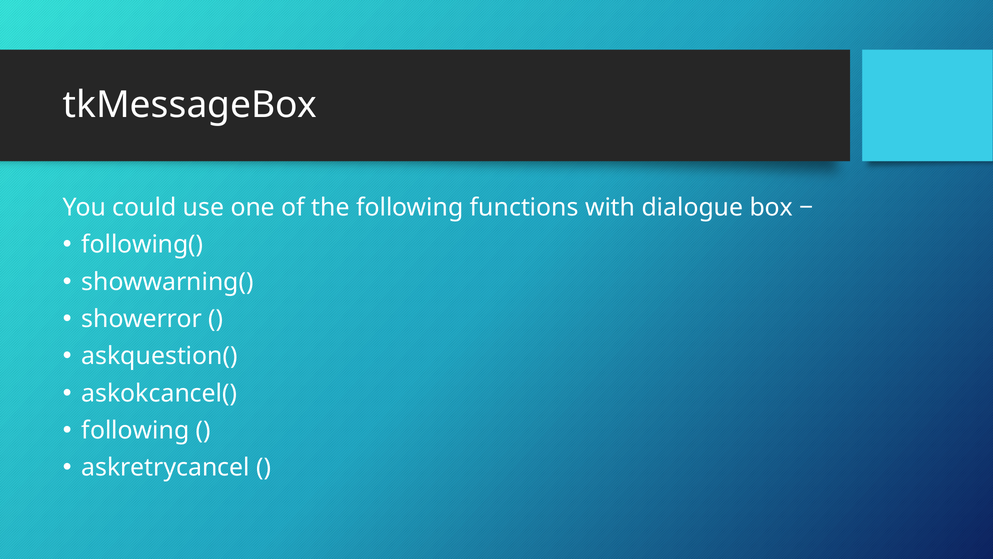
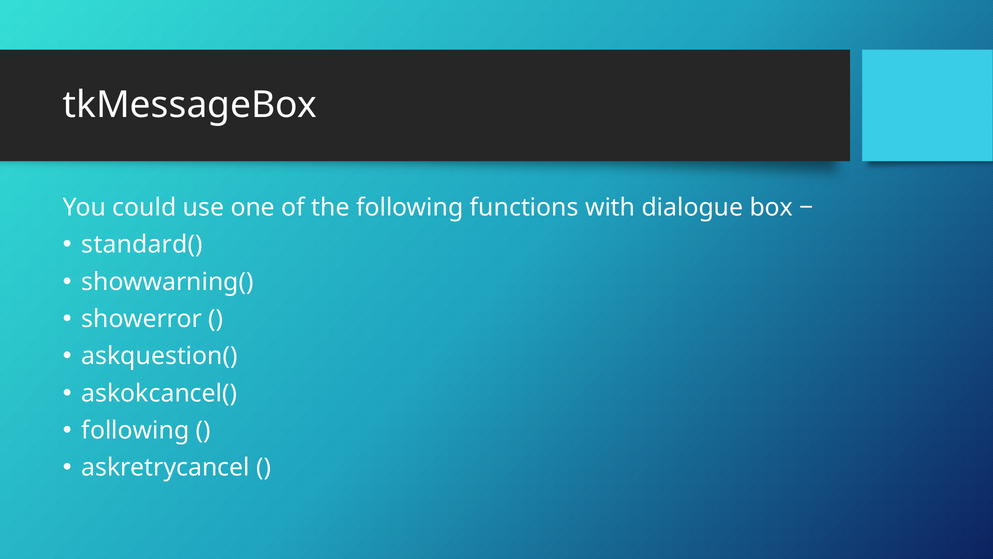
following(: following( -> standard(
